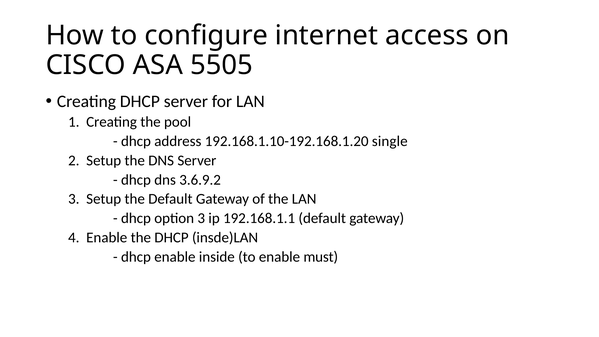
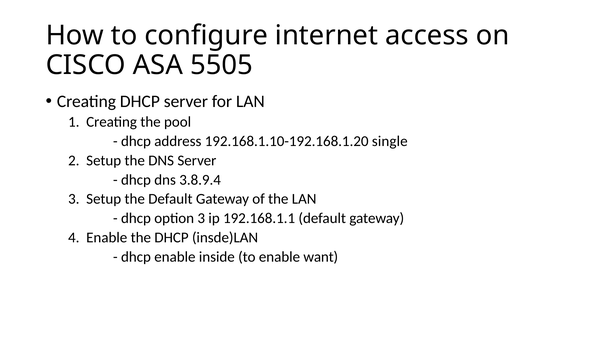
3.6.9.2: 3.6.9.2 -> 3.8.9.4
must: must -> want
